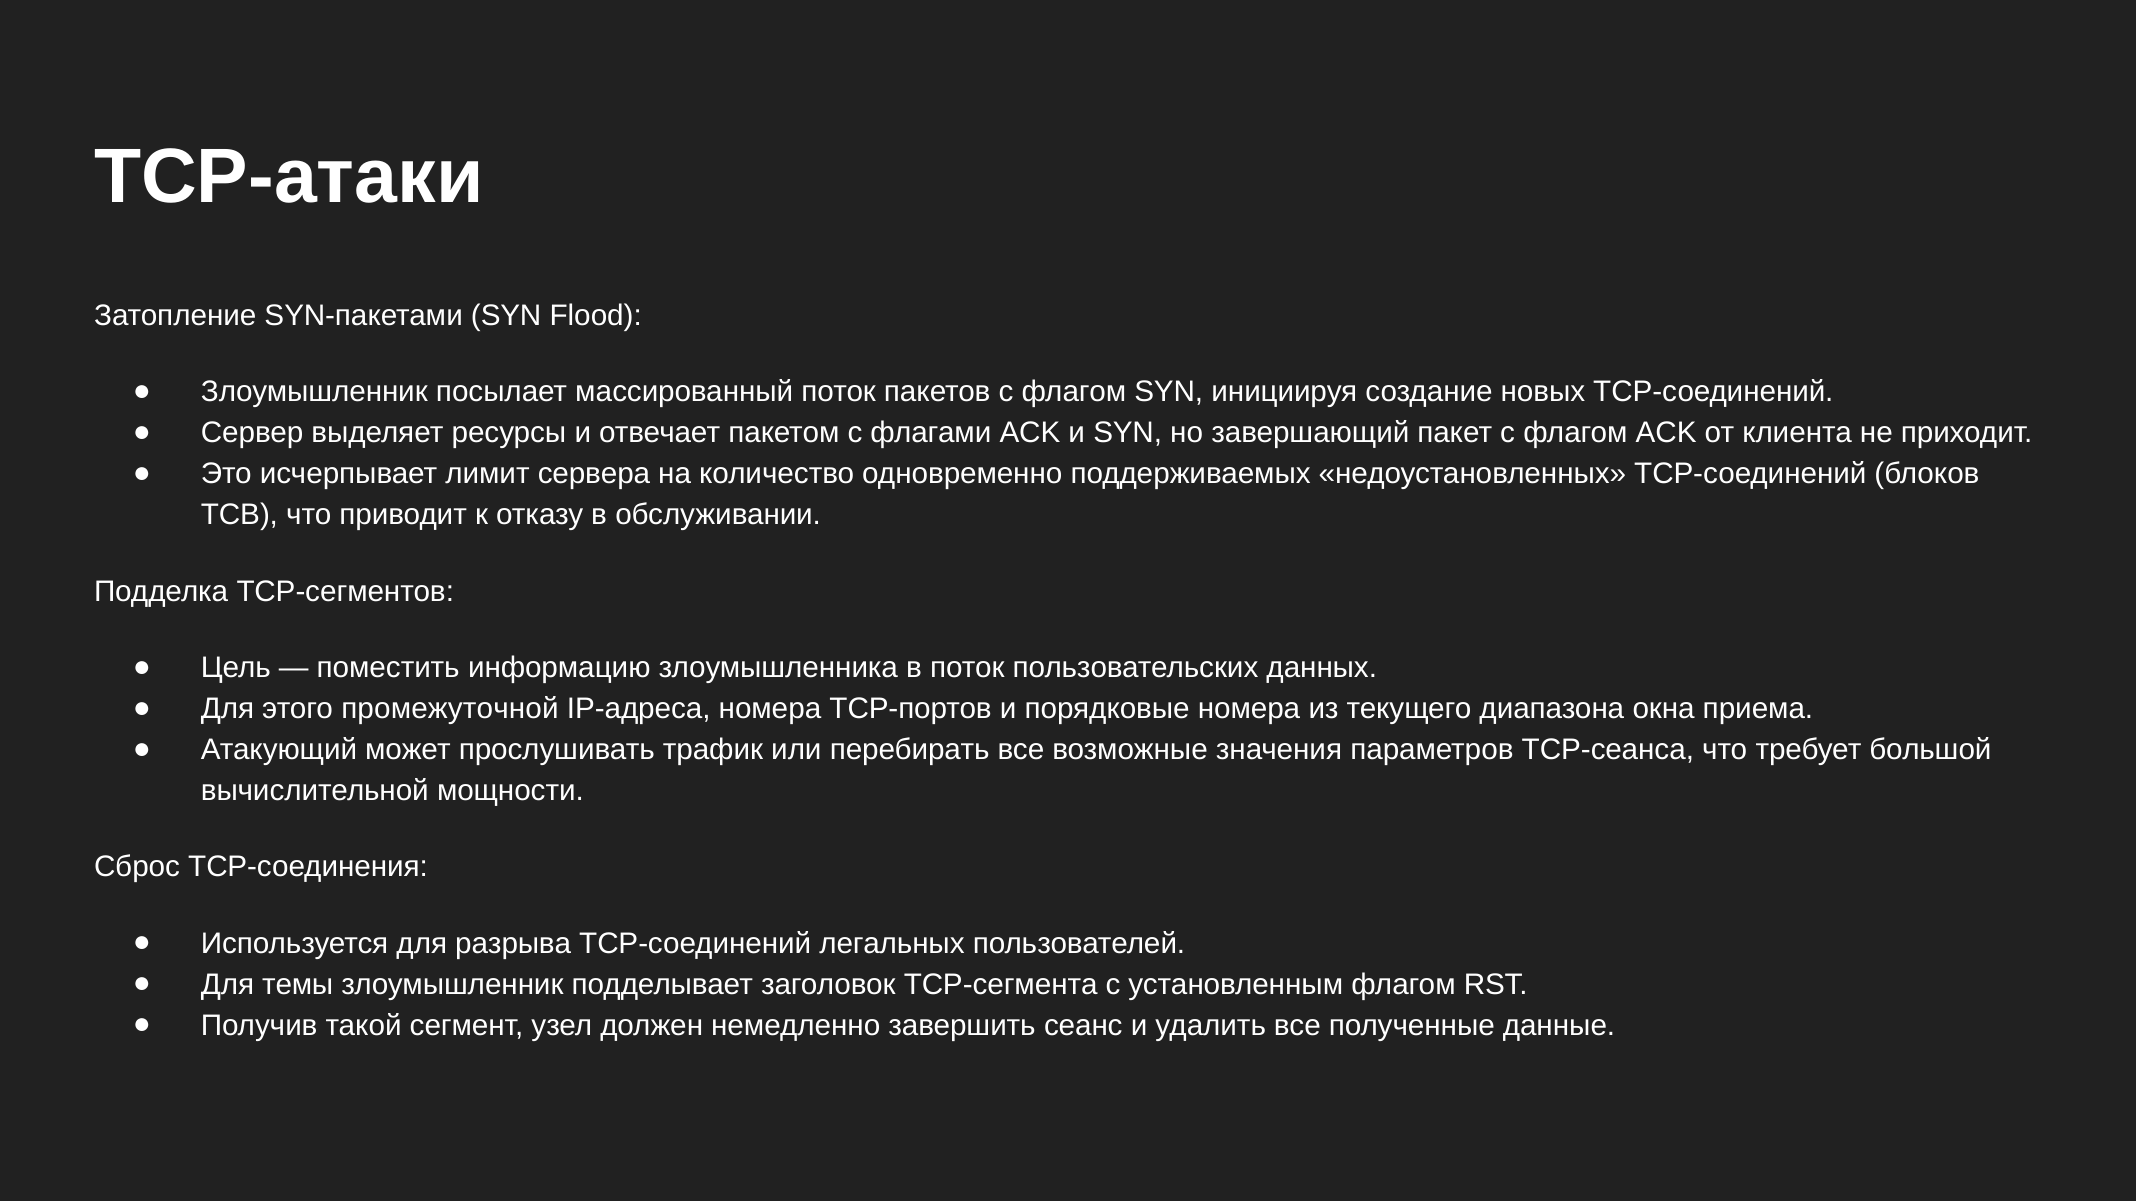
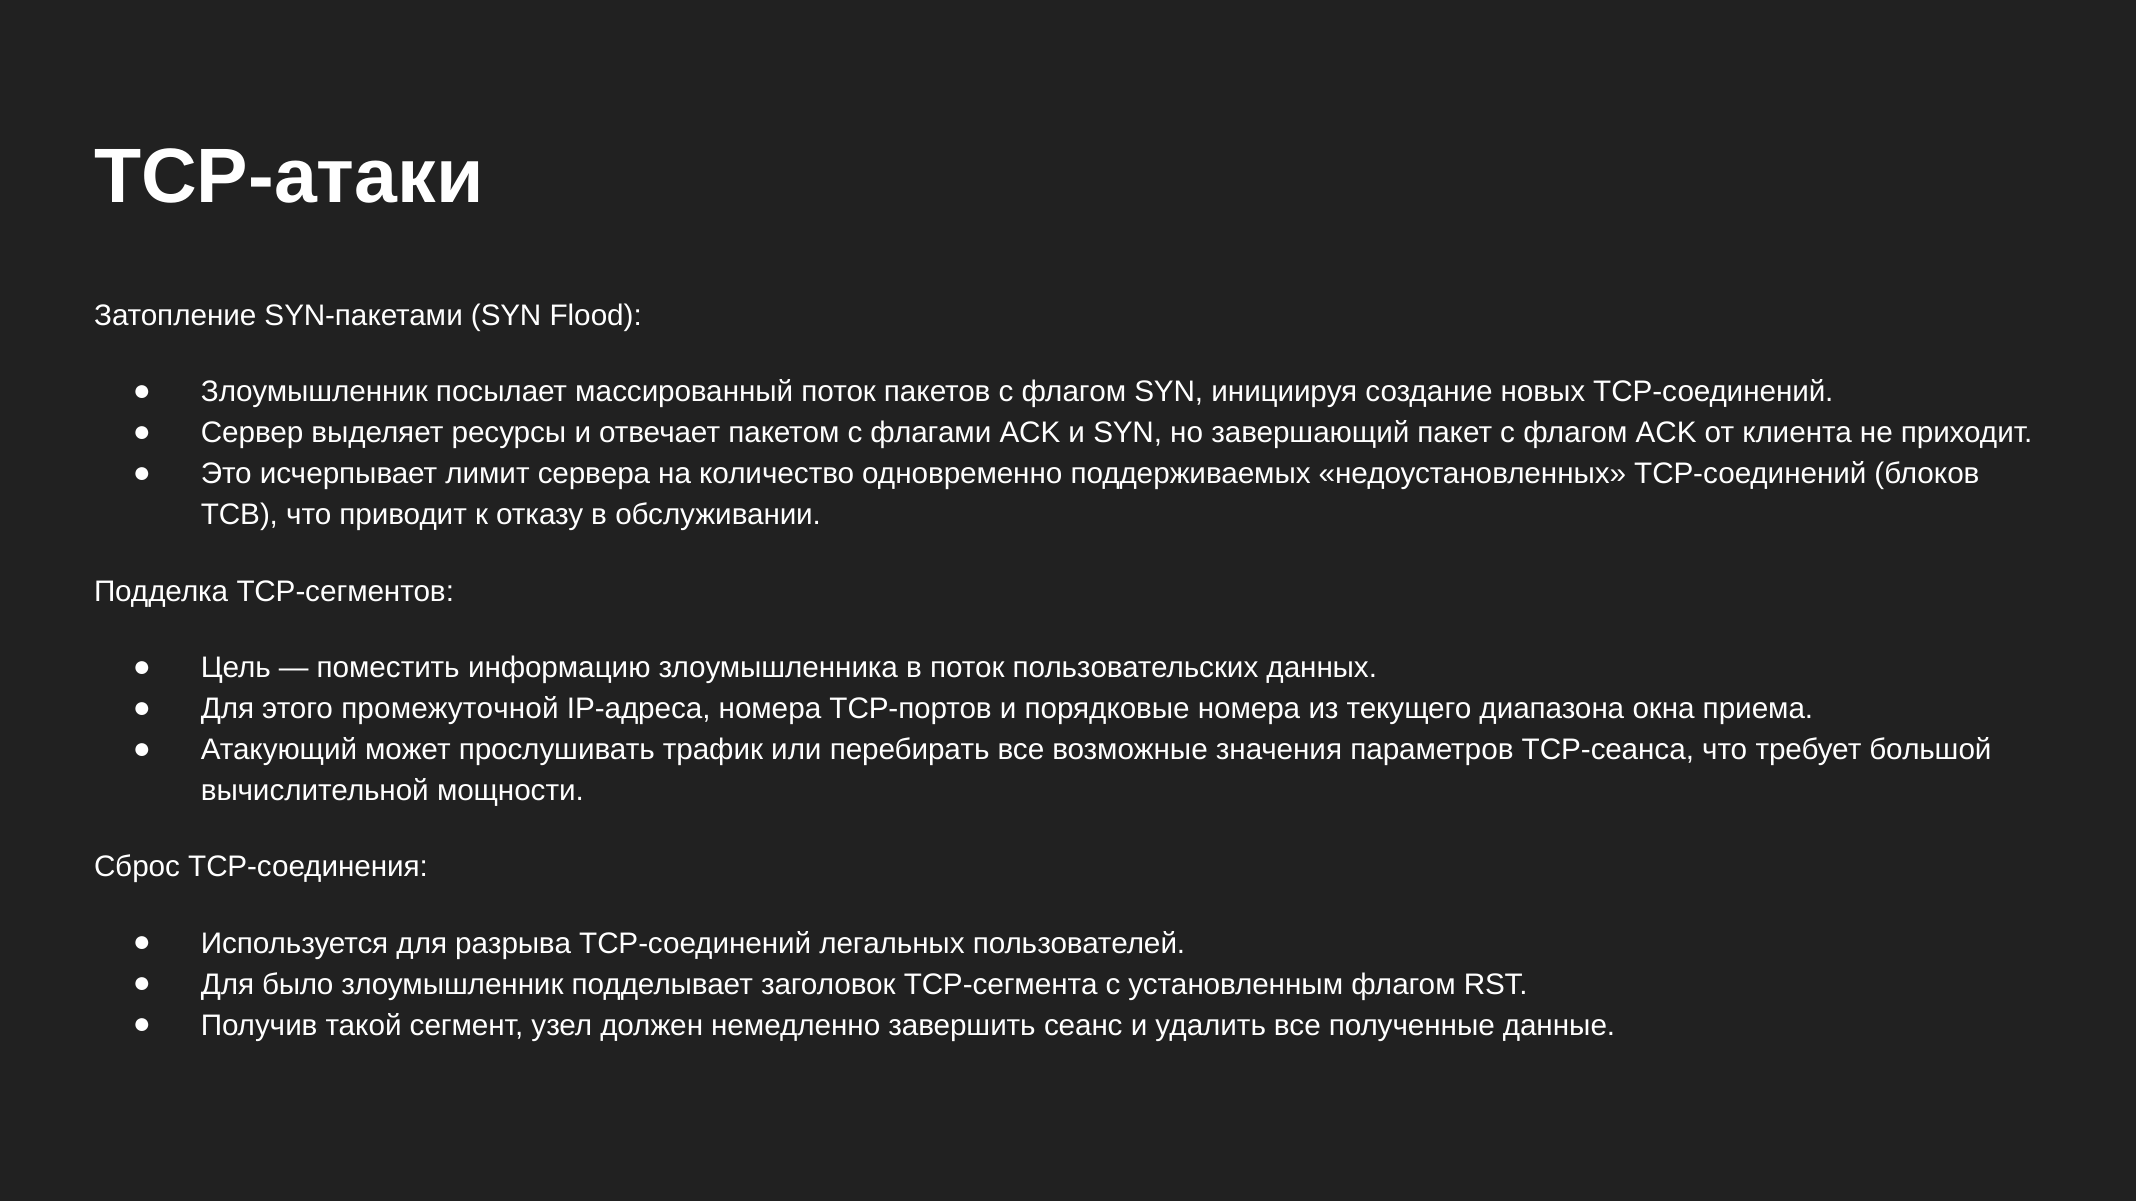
темы: темы -> было
